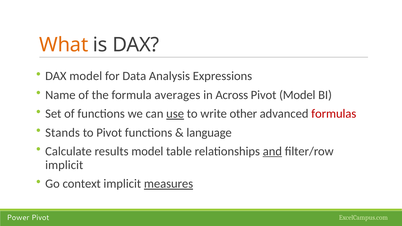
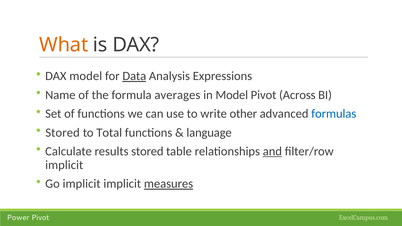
Data underline: none -> present
in Across: Across -> Model
Pivot Model: Model -> Across
use underline: present -> none
formulas colour: red -> blue
Stands at (63, 133): Stands -> Stored
to Pivot: Pivot -> Total
results model: model -> stored
Go context: context -> implicit
